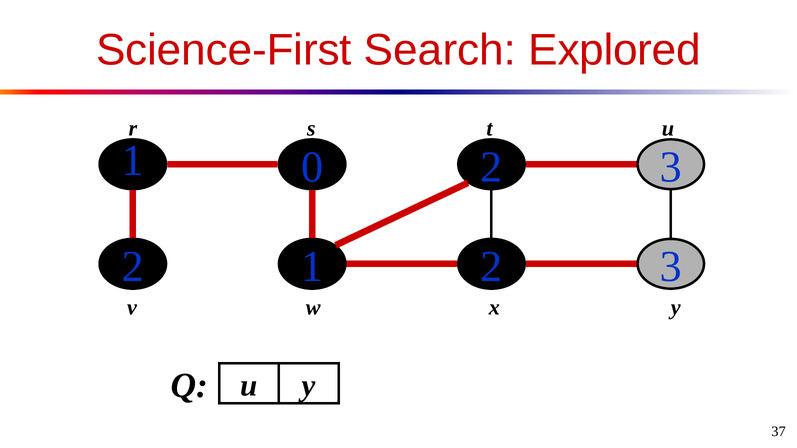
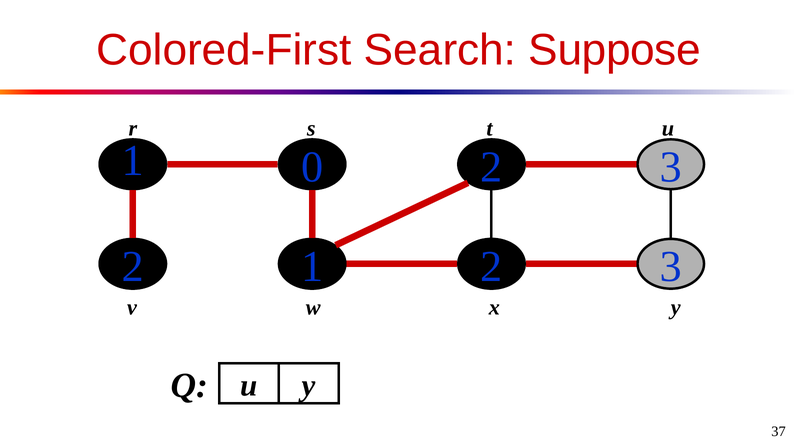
Science-First: Science-First -> Colored-First
Explored: Explored -> Suppose
